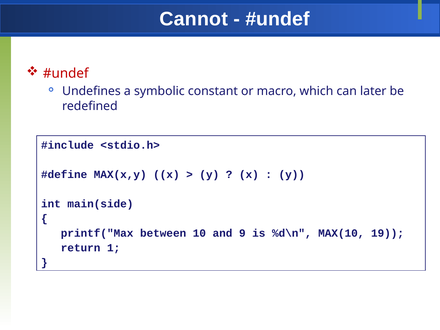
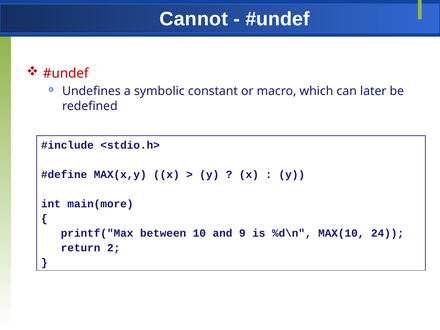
main(side: main(side -> main(more
19: 19 -> 24
1: 1 -> 2
